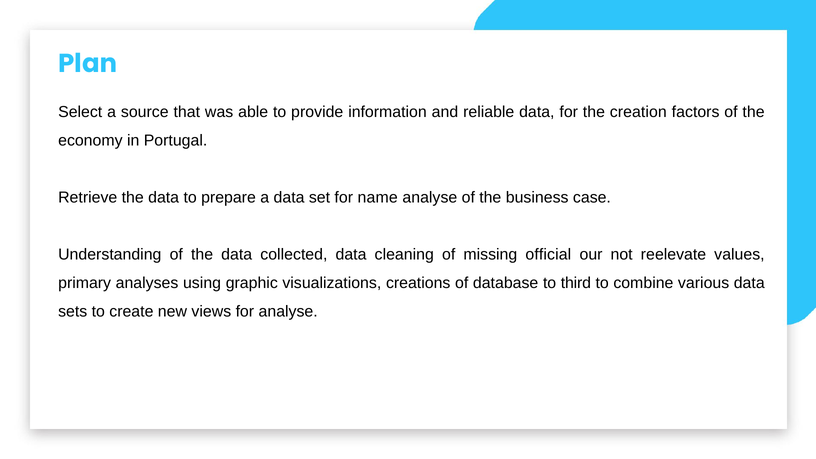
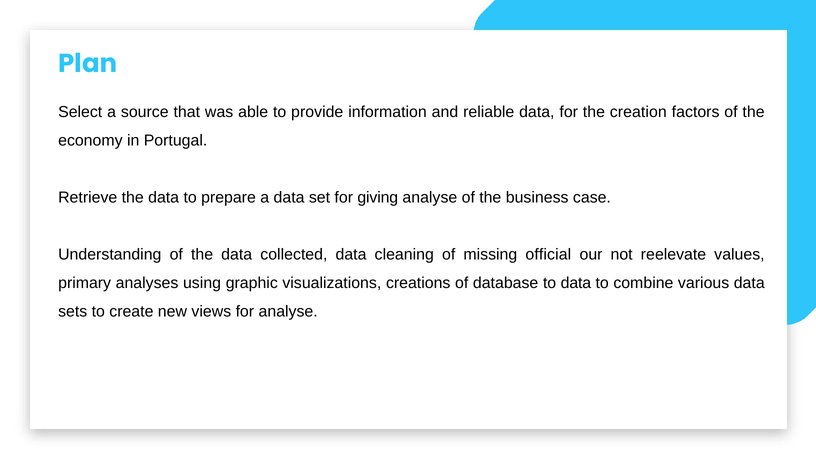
name: name -> giving
to third: third -> data
